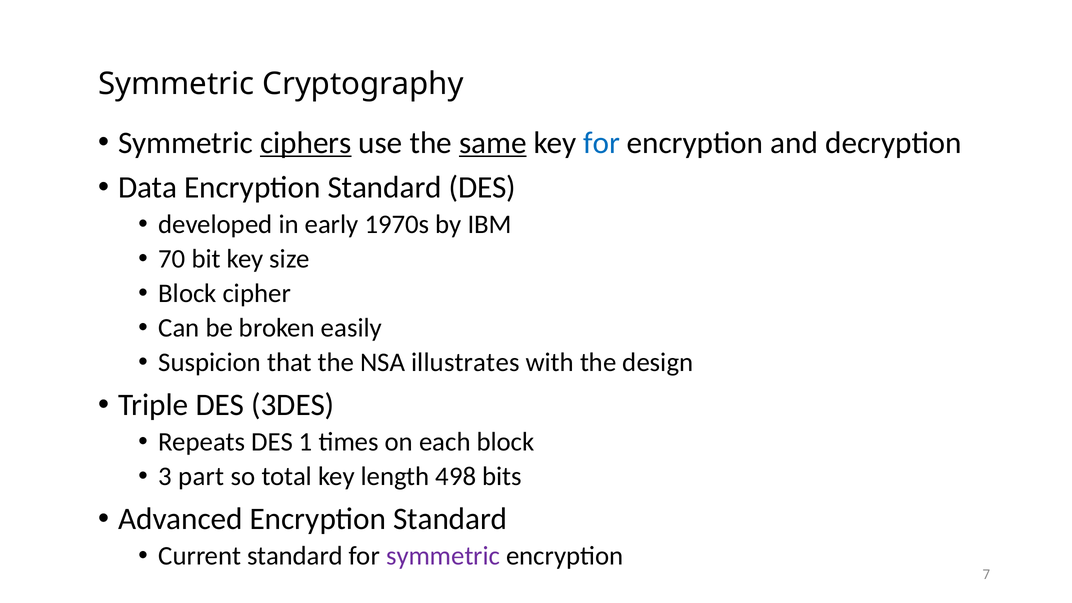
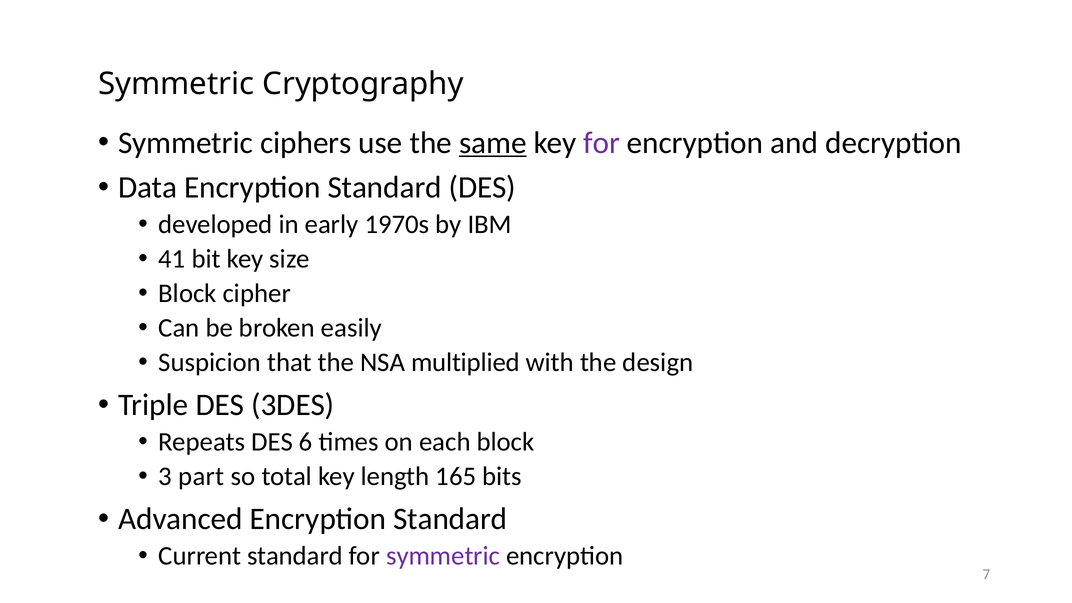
ciphers underline: present -> none
for at (602, 143) colour: blue -> purple
70: 70 -> 41
illustrates: illustrates -> multiplied
1: 1 -> 6
498: 498 -> 165
